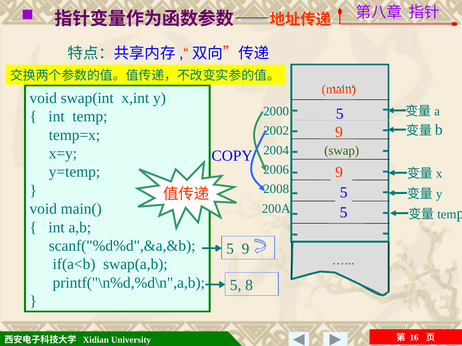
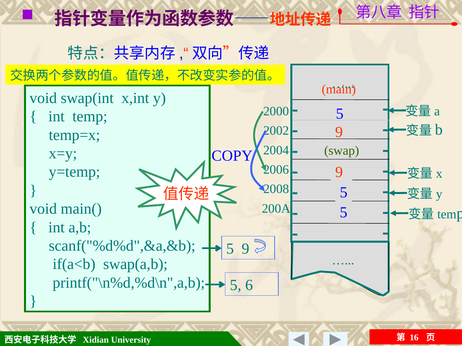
8: 8 -> 6
